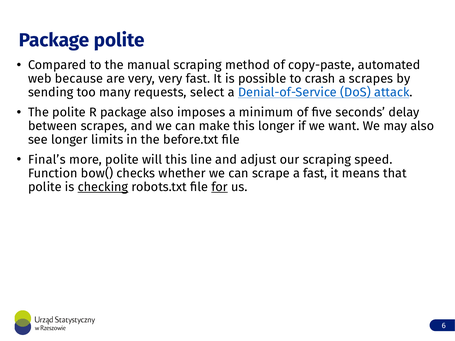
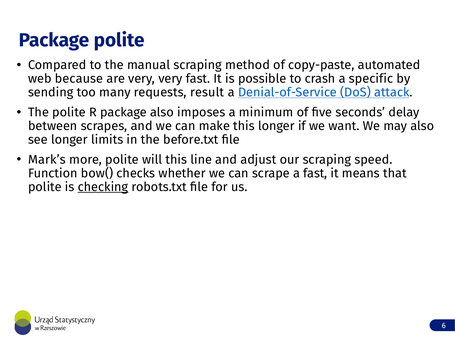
a scrapes: scrapes -> specific
select: select -> result
Final’s: Final’s -> Mark’s
for underline: present -> none
